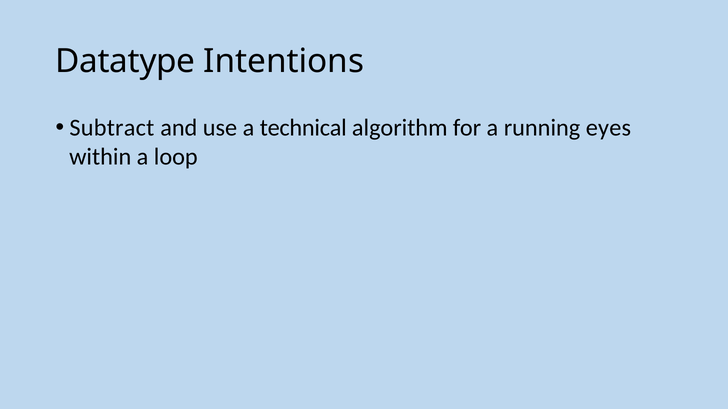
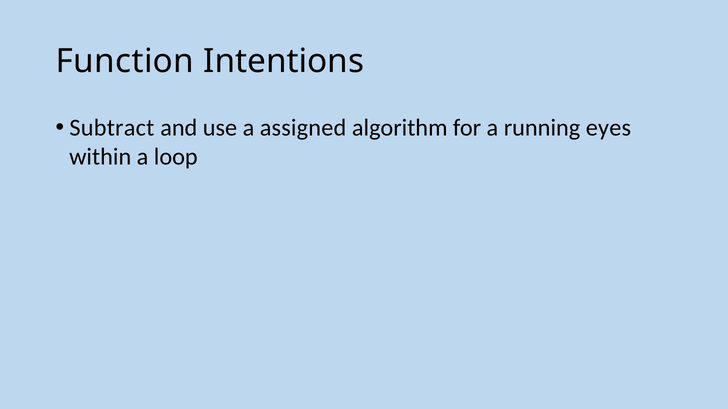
Datatype: Datatype -> Function
technical: technical -> assigned
